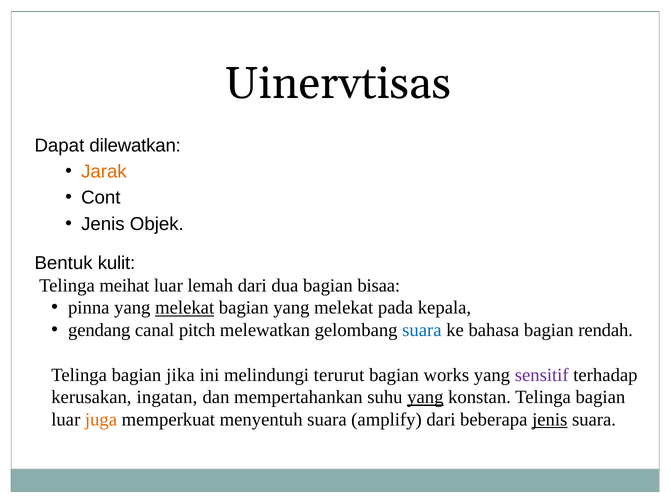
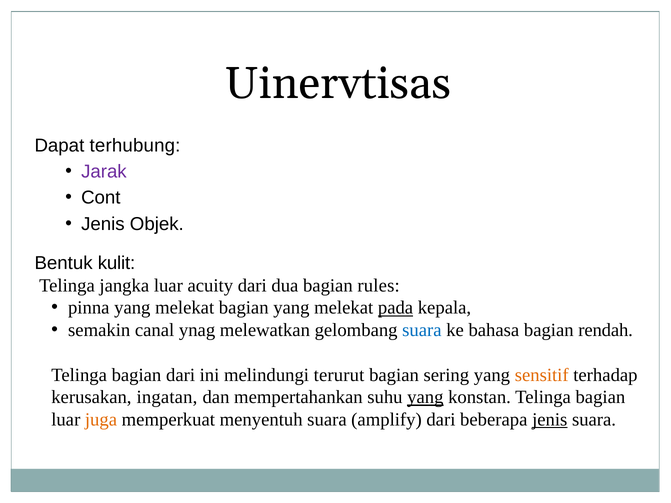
dilewatkan: dilewatkan -> terhubung
Jarak colour: orange -> purple
meihat: meihat -> jangka
lemah: lemah -> acuity
bisaa: bisaa -> rules
melekat at (185, 308) underline: present -> none
pada underline: none -> present
gendang: gendang -> semakin
pitch: pitch -> ynag
bagian jika: jika -> dari
works: works -> sering
sensitif colour: purple -> orange
